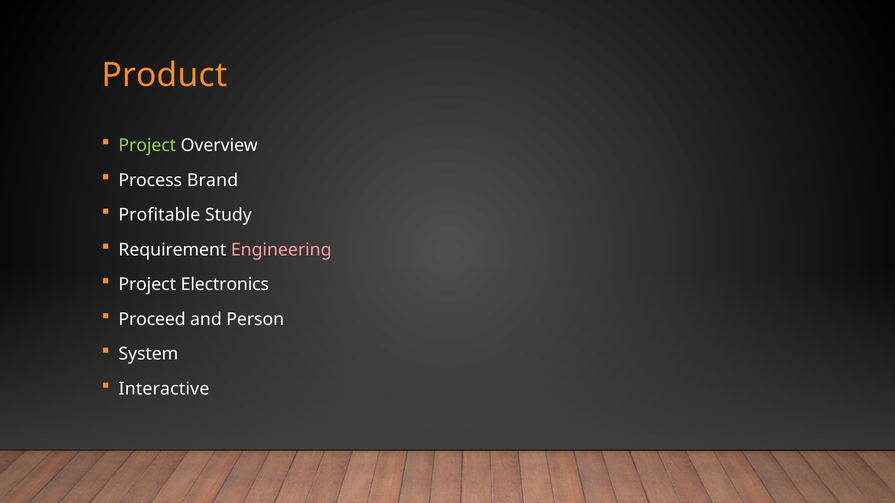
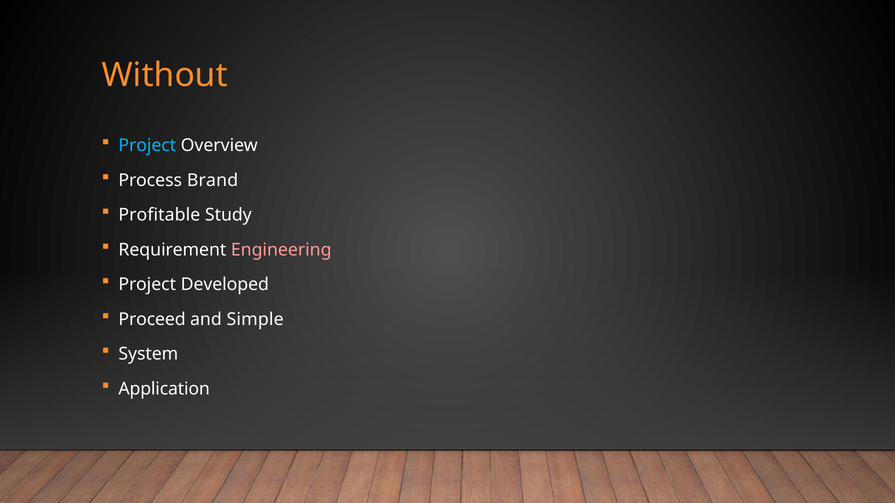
Product: Product -> Without
Project at (147, 146) colour: light green -> light blue
Electronics: Electronics -> Developed
Person: Person -> Simple
Interactive: Interactive -> Application
